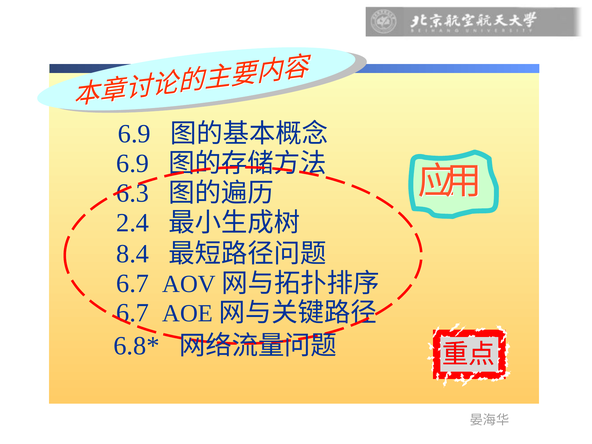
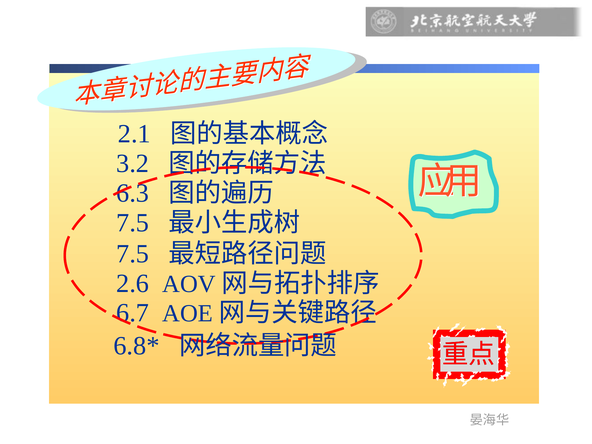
6.9 at (134, 134): 6.9 -> 2.1
6.9 at (133, 164): 6.9 -> 3.2
2.4 at (133, 223): 2.4 -> 7.5
8.4 at (133, 254): 8.4 -> 7.5
6.7 at (133, 283): 6.7 -> 2.6
